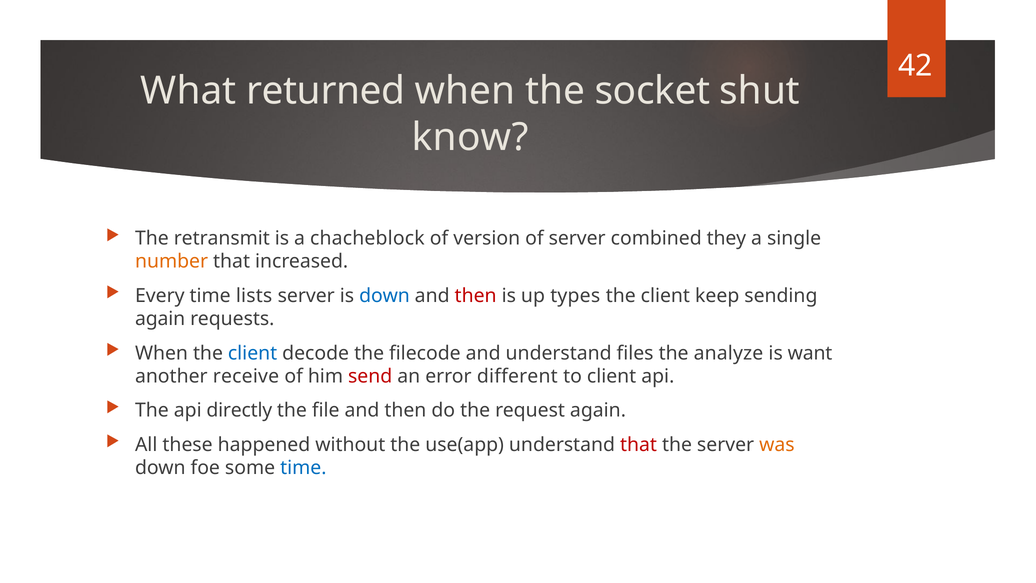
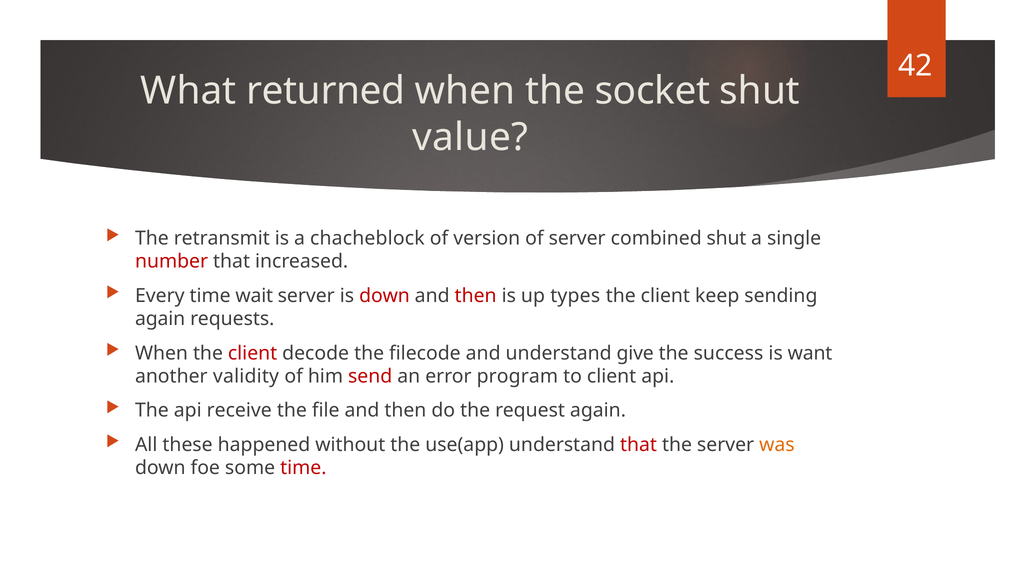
know: know -> value
combined they: they -> shut
number colour: orange -> red
lists: lists -> wait
down at (385, 296) colour: blue -> red
client at (253, 353) colour: blue -> red
files: files -> give
analyze: analyze -> success
receive: receive -> validity
different: different -> program
directly: directly -> receive
time at (303, 468) colour: blue -> red
